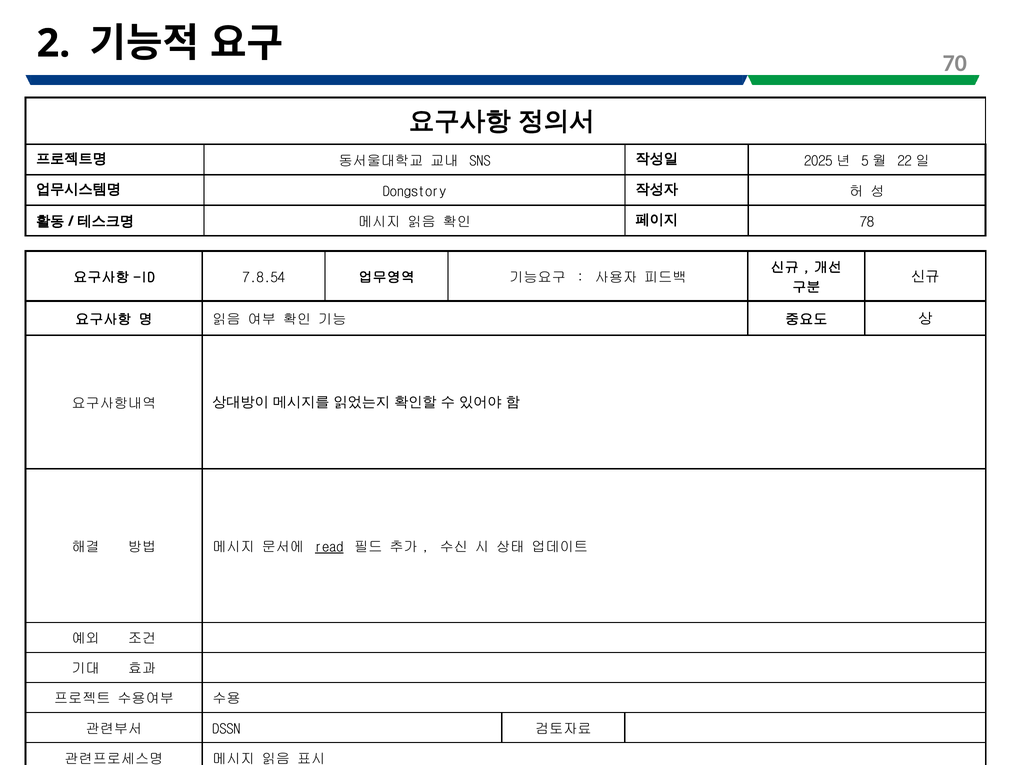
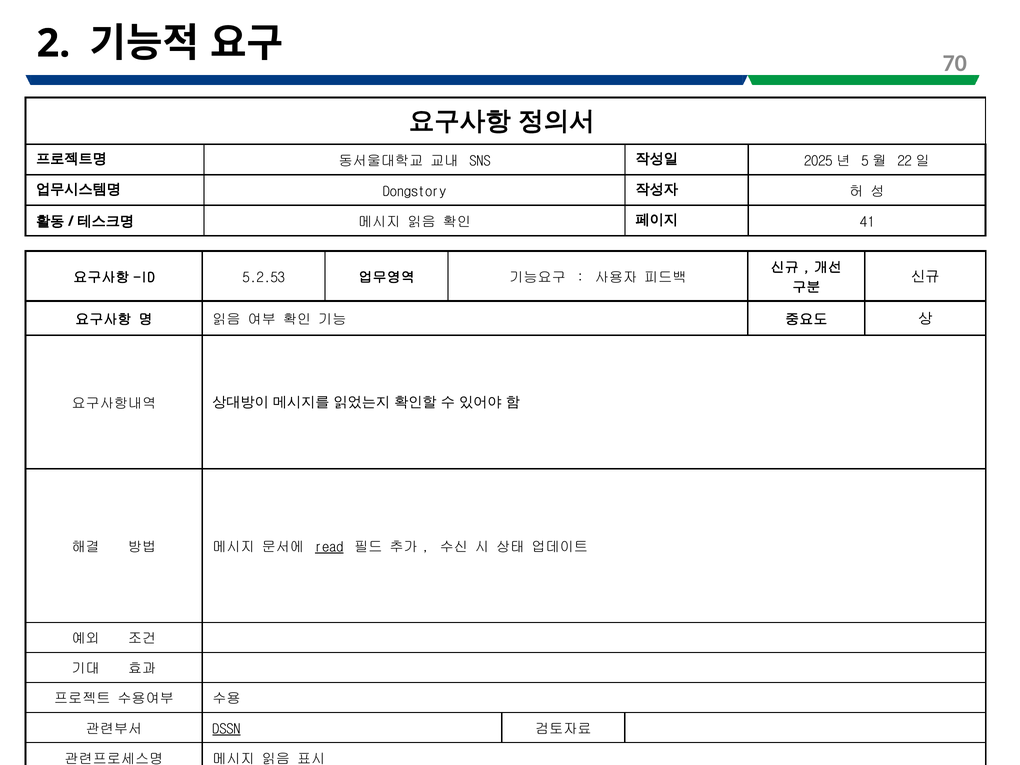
78: 78 -> 41
7.8.54: 7.8.54 -> 5.2.53
DSSN underline: none -> present
